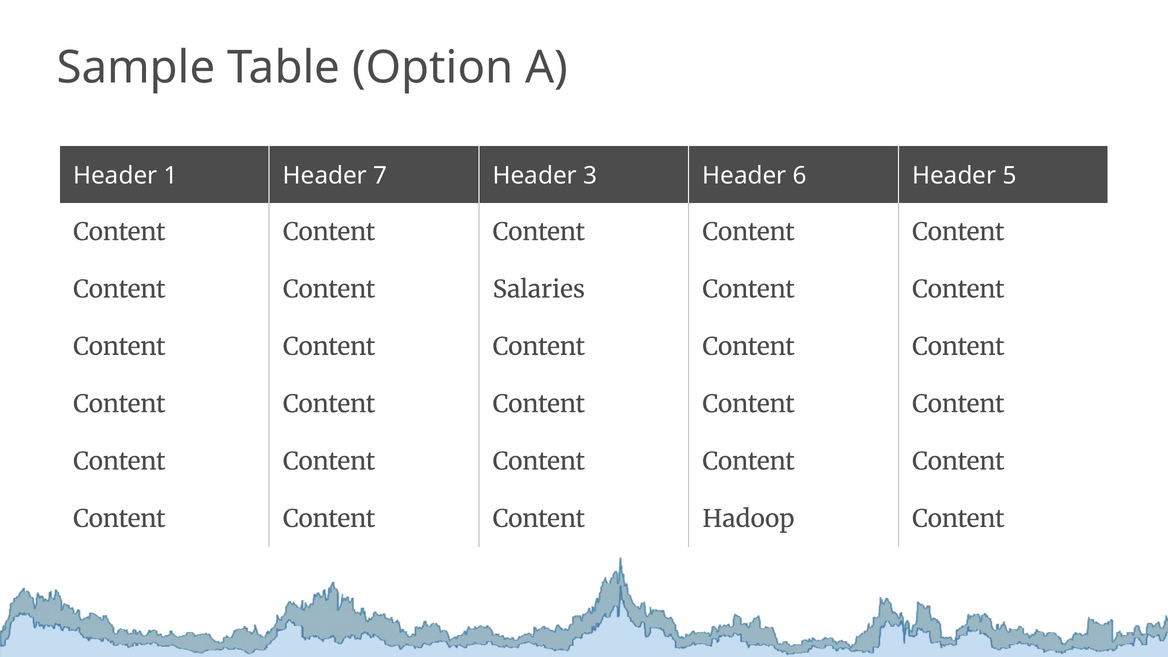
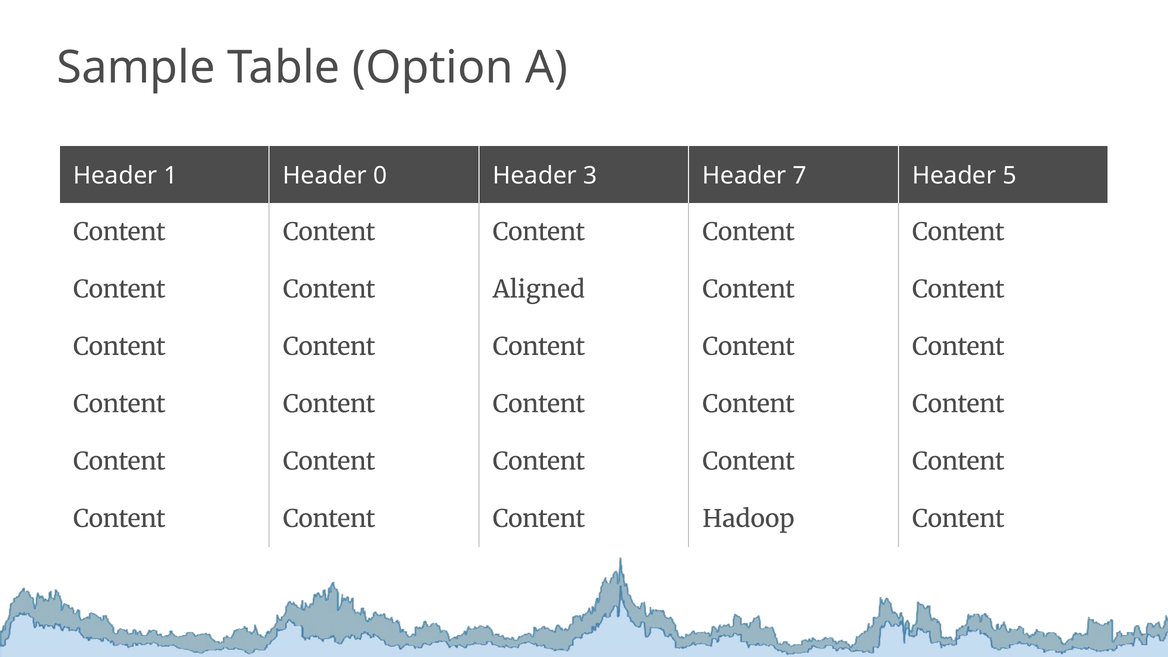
7: 7 -> 0
6: 6 -> 7
Salaries: Salaries -> Aligned
